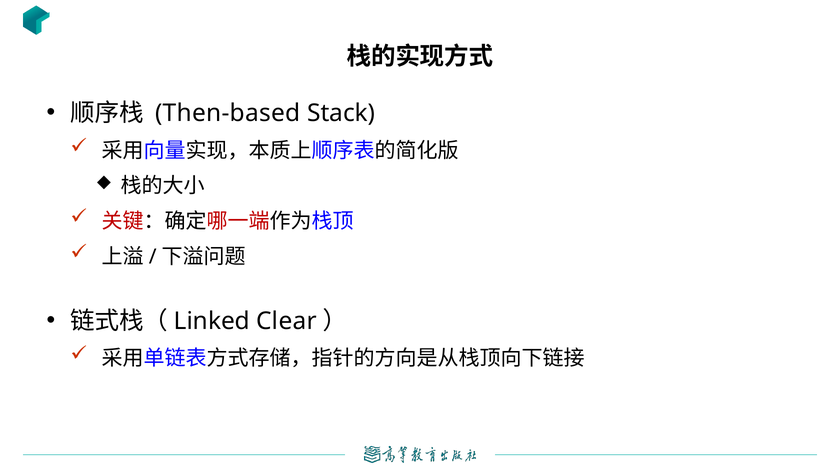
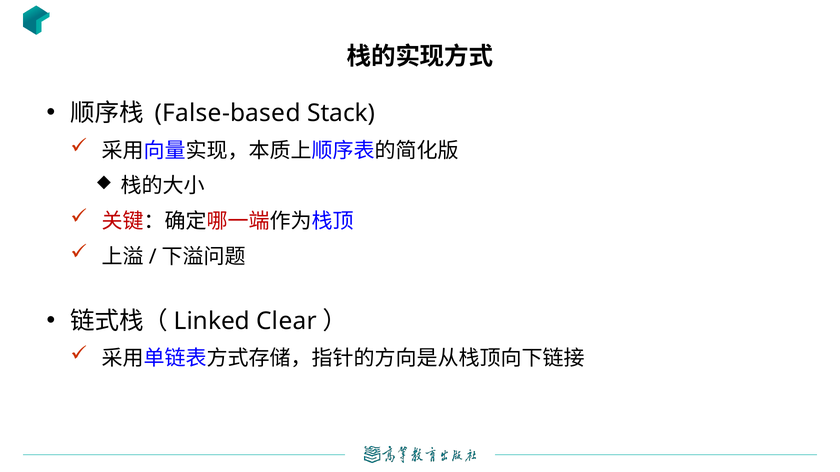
Then-based: Then-based -> False-based
